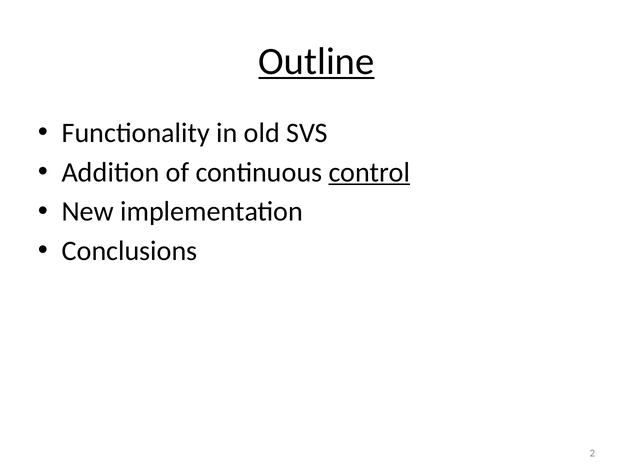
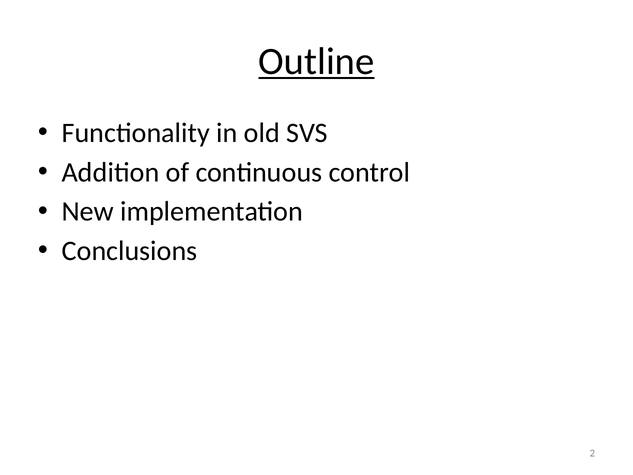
control underline: present -> none
